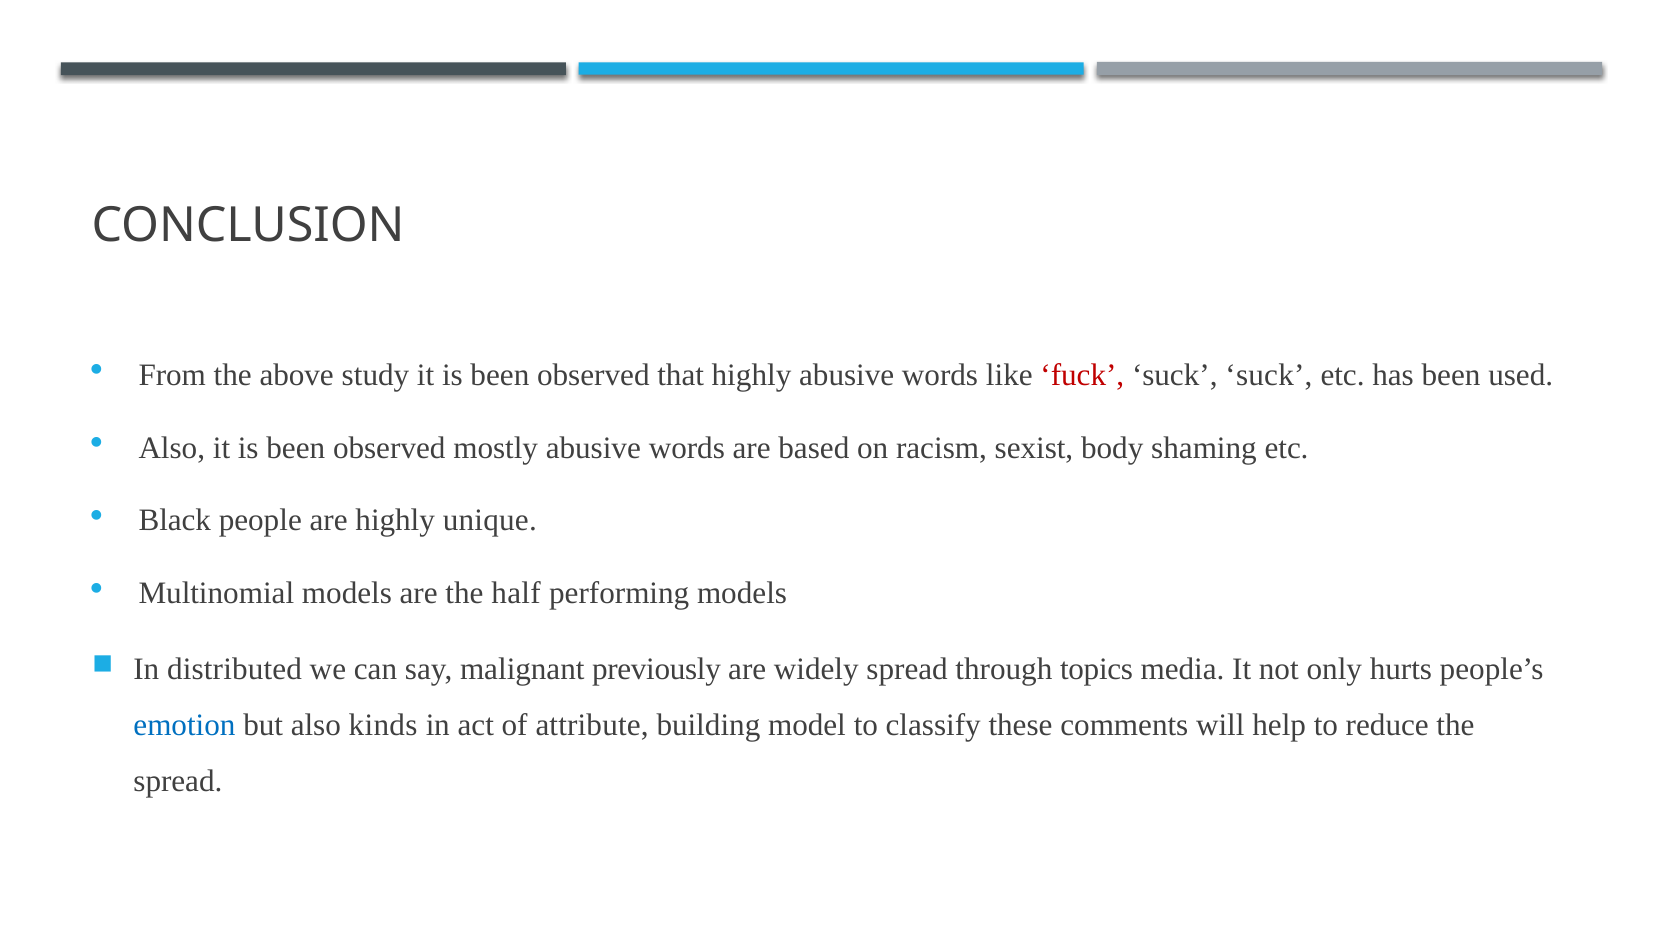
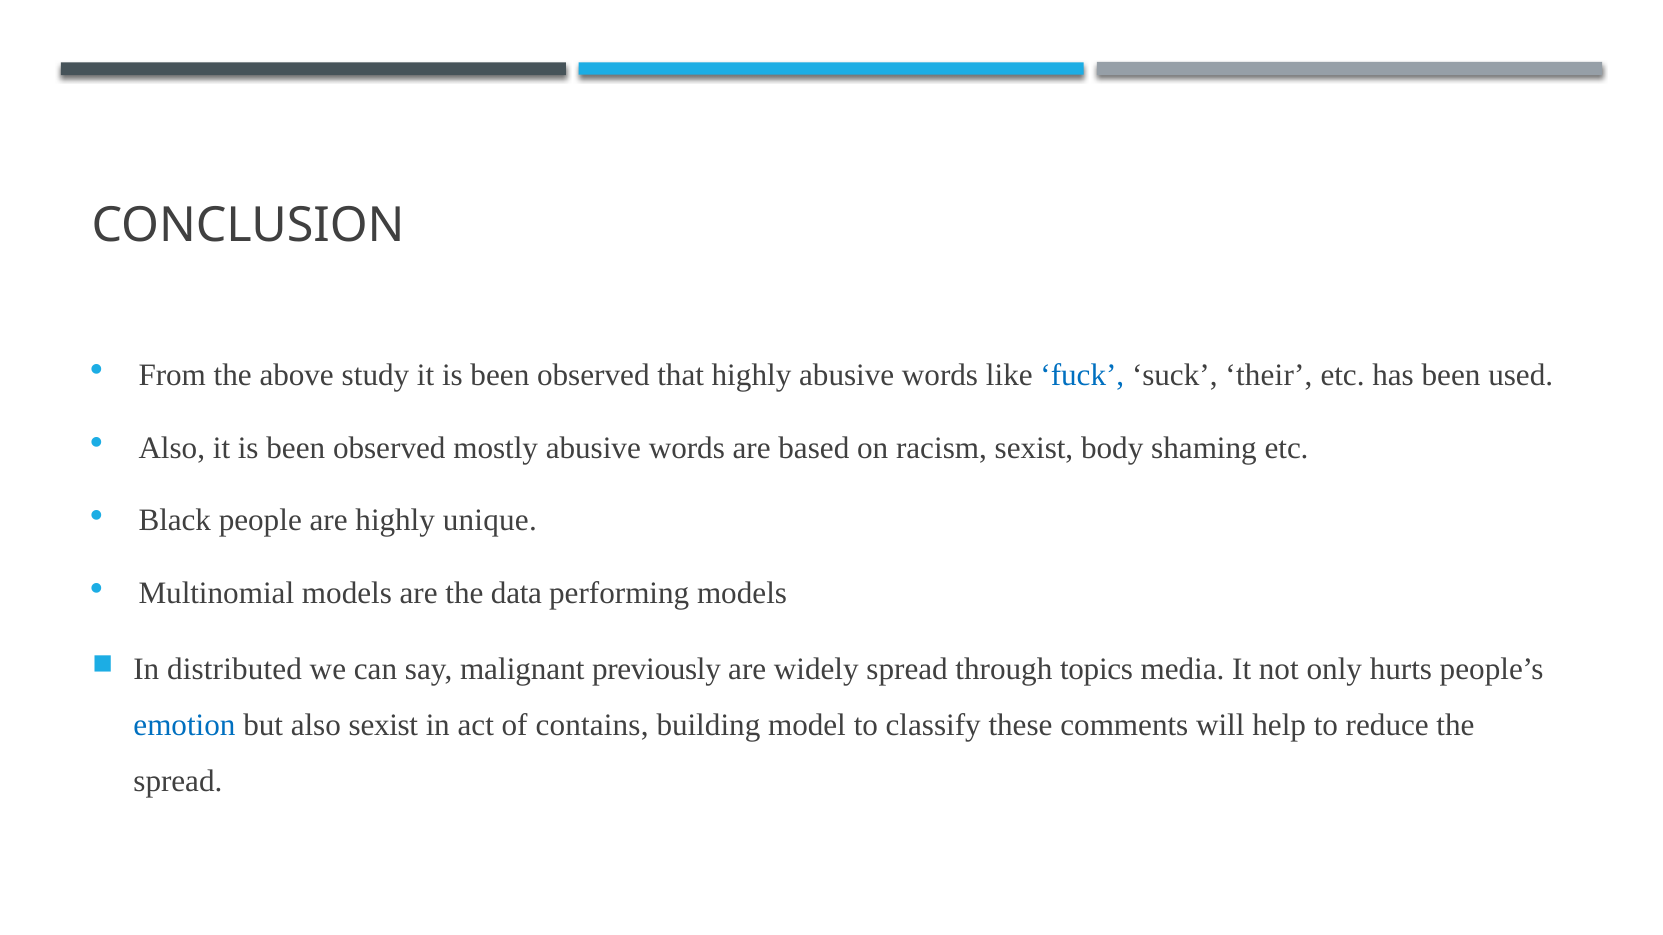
fuck colour: red -> blue
suck suck: suck -> their
half: half -> data
also kinds: kinds -> sexist
attribute: attribute -> contains
